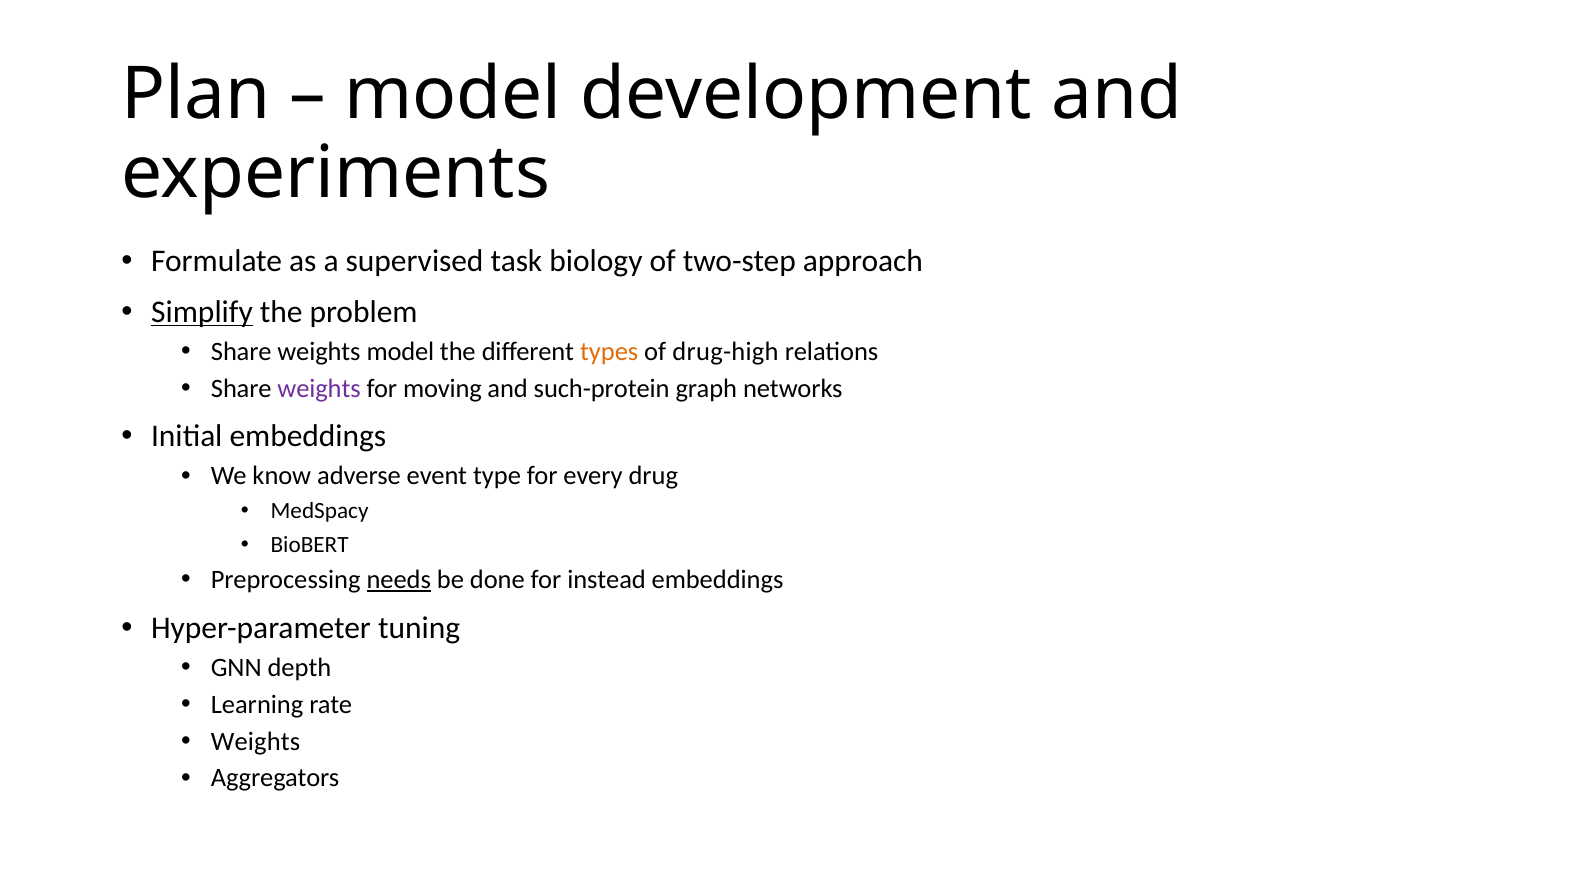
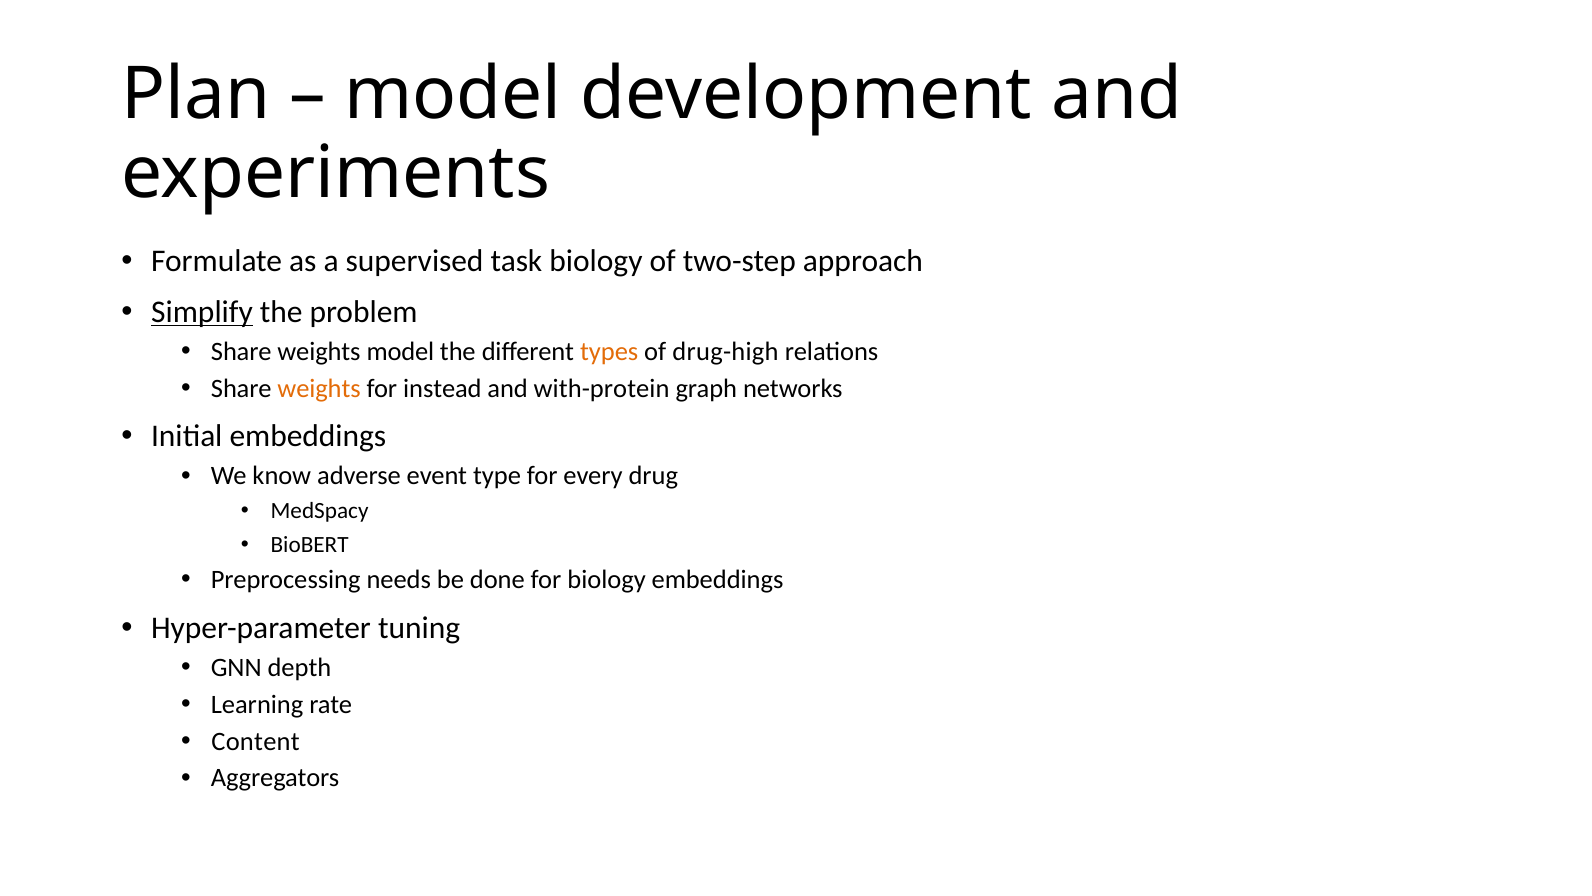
weights at (319, 388) colour: purple -> orange
moving: moving -> instead
such-protein: such-protein -> with-protein
needs underline: present -> none
for instead: instead -> biology
Weights at (256, 741): Weights -> Content
